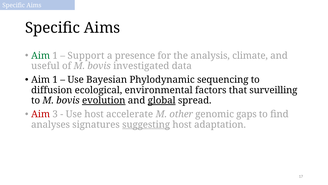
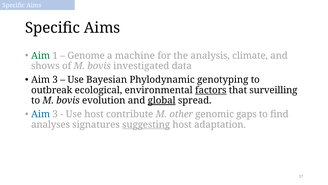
Support: Support -> Genome
presence: presence -> machine
useful: useful -> shows
1 at (55, 80): 1 -> 3
sequencing: sequencing -> genotyping
diffusion: diffusion -> outbreak
factors underline: none -> present
evolution underline: present -> none
Aim at (41, 114) colour: red -> blue
accelerate: accelerate -> contribute
